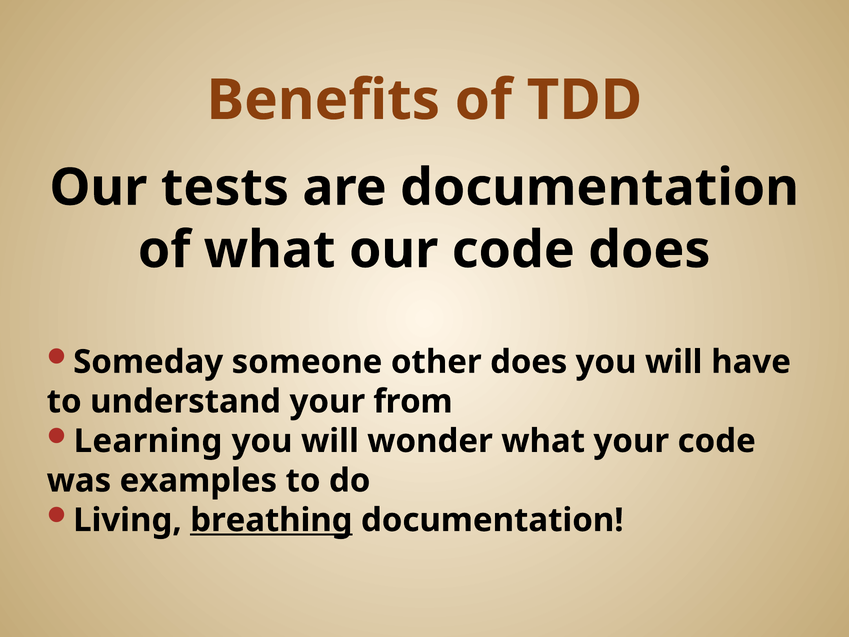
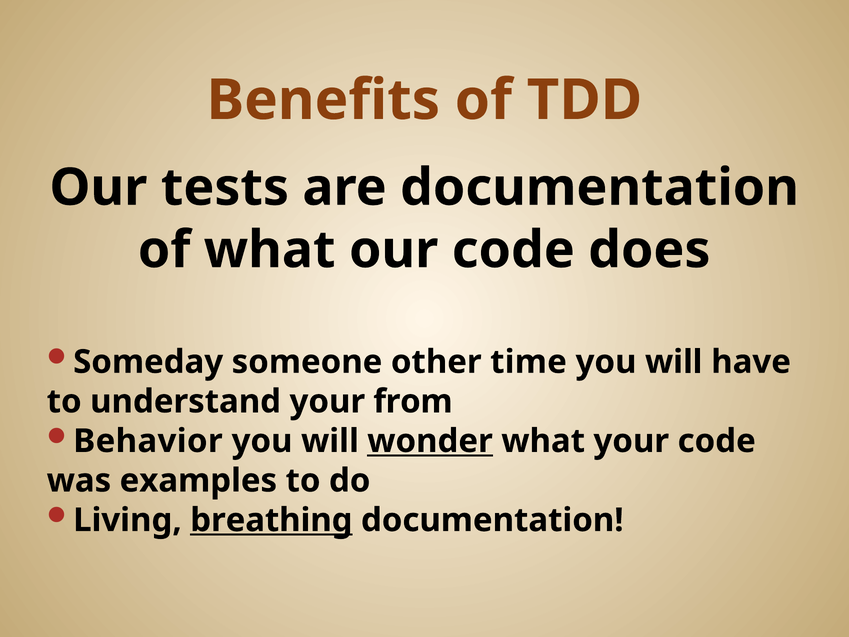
other does: does -> time
Learning: Learning -> Behavior
wonder underline: none -> present
